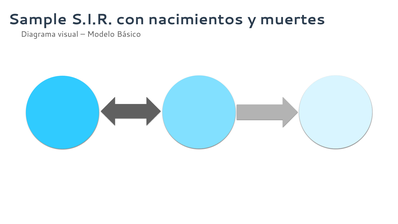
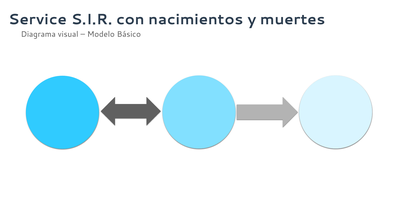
Sample: Sample -> Service
